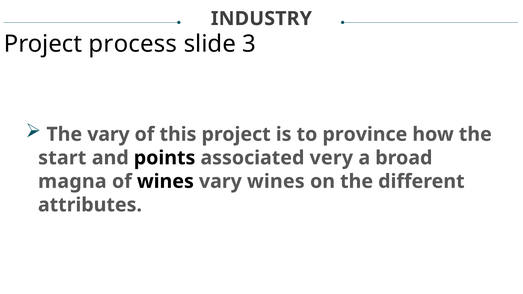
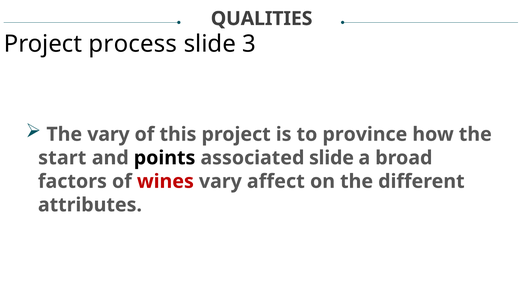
INDUSTRY: INDUSTRY -> QUALITIES
associated very: very -> slide
magna: magna -> factors
wines at (165, 181) colour: black -> red
vary wines: wines -> affect
